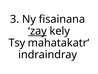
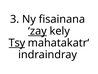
Tsy underline: none -> present
